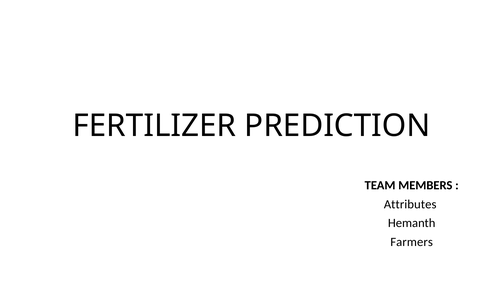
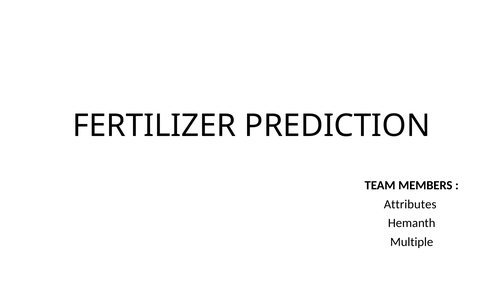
Farmers: Farmers -> Multiple
